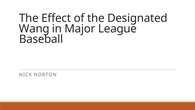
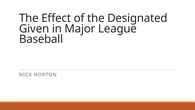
Wang: Wang -> Given
